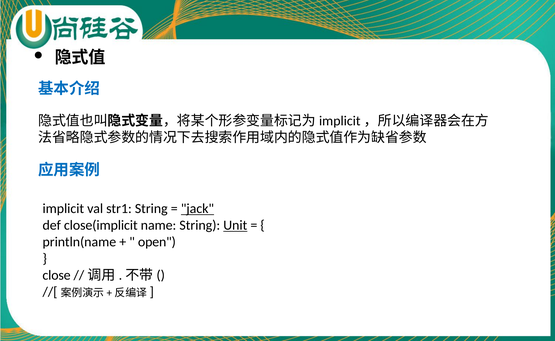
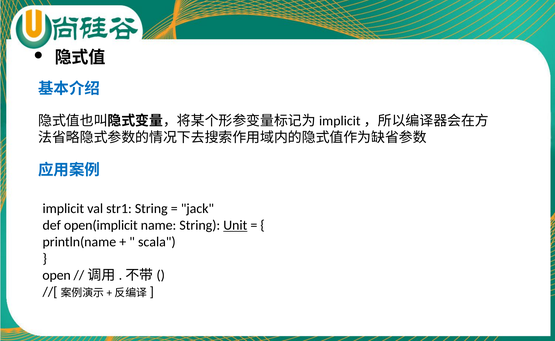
jack underline: present -> none
close(implicit: close(implicit -> open(implicit
open: open -> scala
close: close -> open
